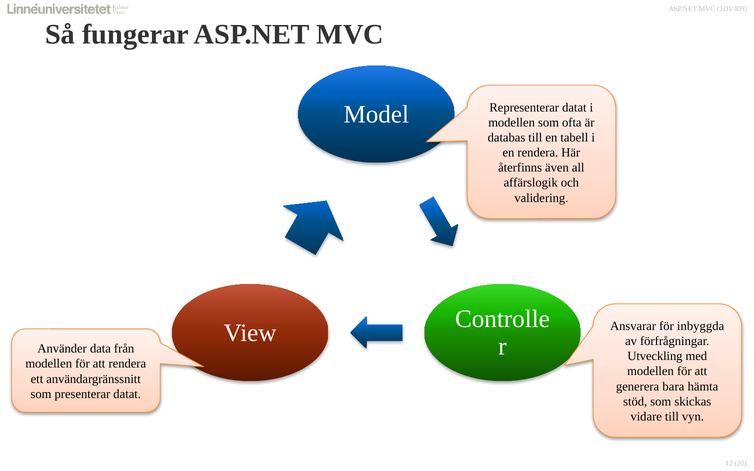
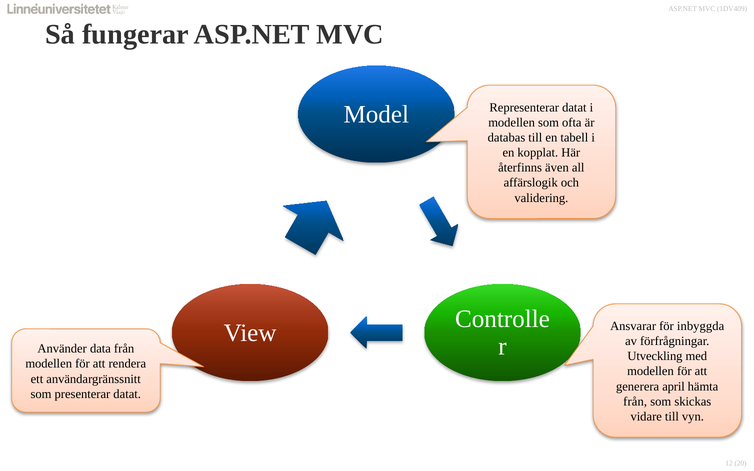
en rendera: rendera -> kopplat
bara: bara -> april
stöd at (635, 402): stöd -> från
